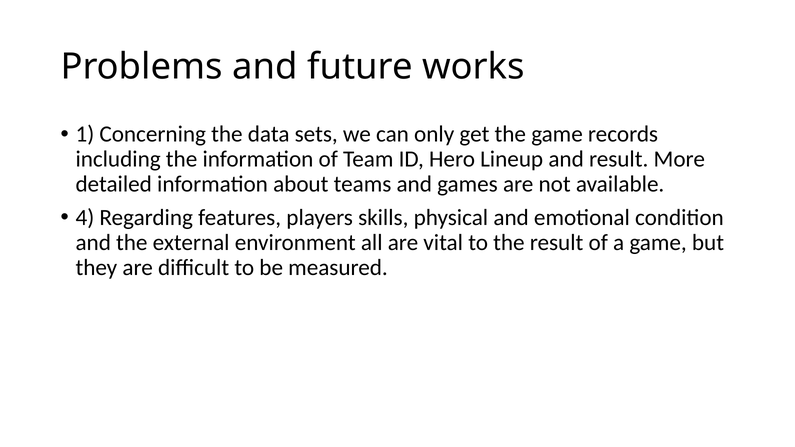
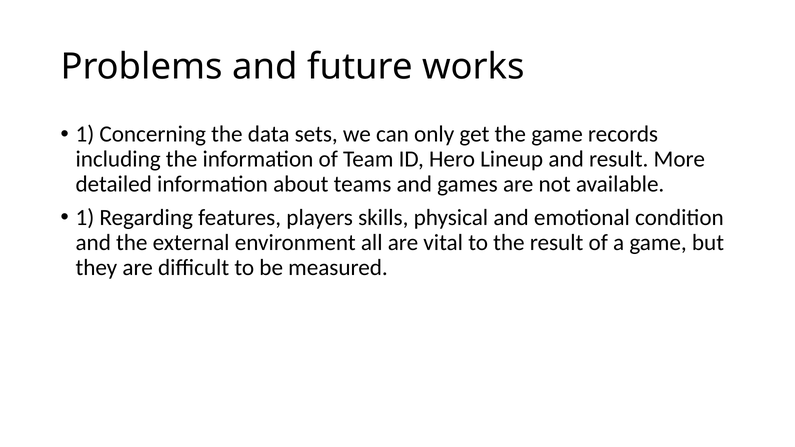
4 at (85, 218): 4 -> 1
